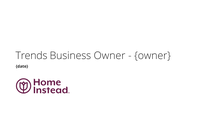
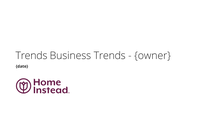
Business Owner: Owner -> Trends
